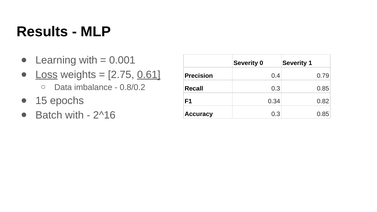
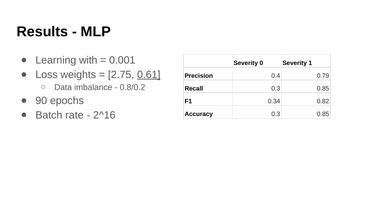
Loss underline: present -> none
15: 15 -> 90
Batch with: with -> rate
